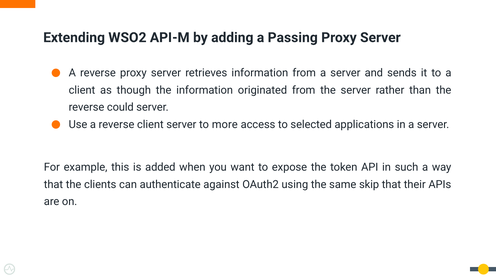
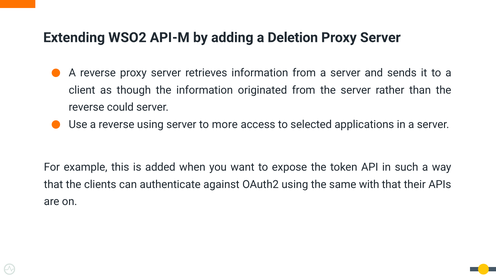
Passing: Passing -> Deletion
reverse client: client -> using
skip: skip -> with
